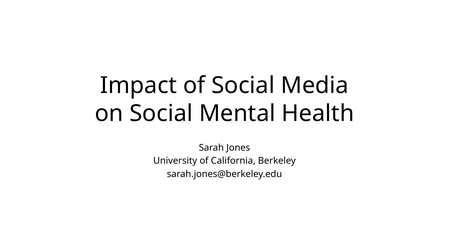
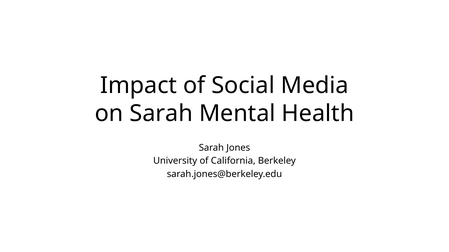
on Social: Social -> Sarah
